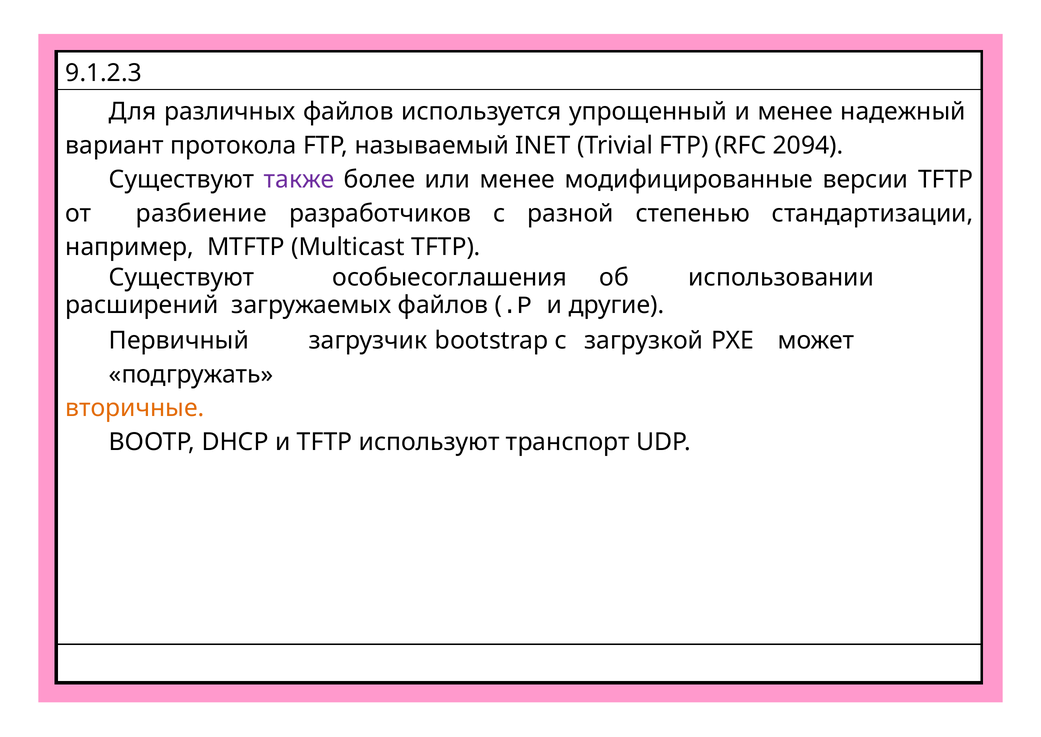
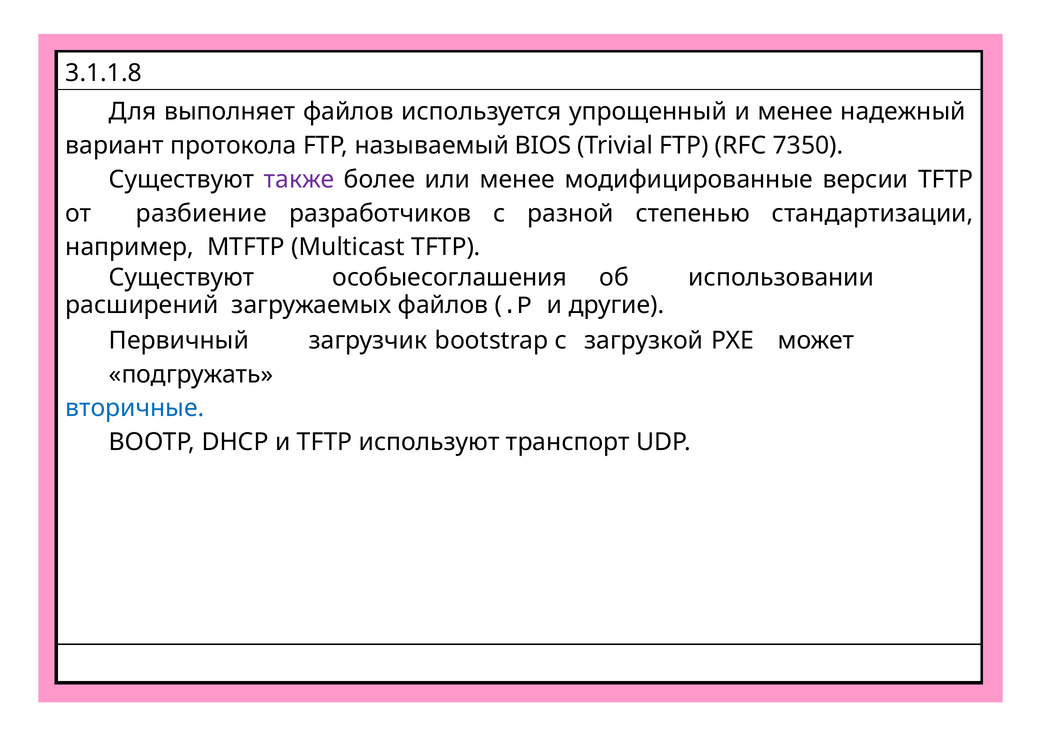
9.1.2.3: 9.1.2.3 -> 3.1.1.8
различных: различных -> выполняет
INET: INET -> BIOS
2094: 2094 -> 7350
вторичные colour: orange -> blue
